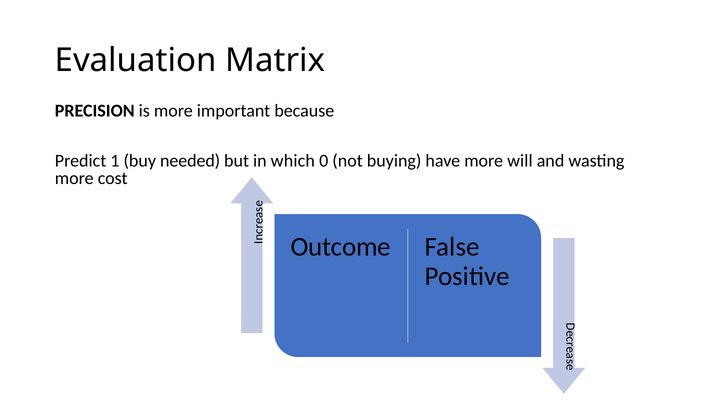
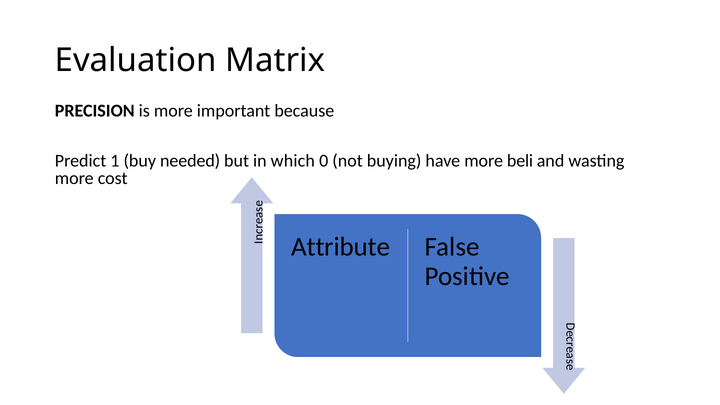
will: will -> beli
Outcome: Outcome -> Attribute
